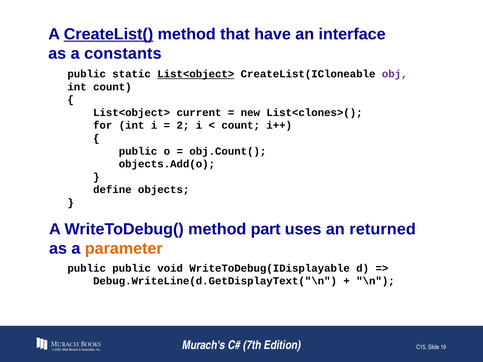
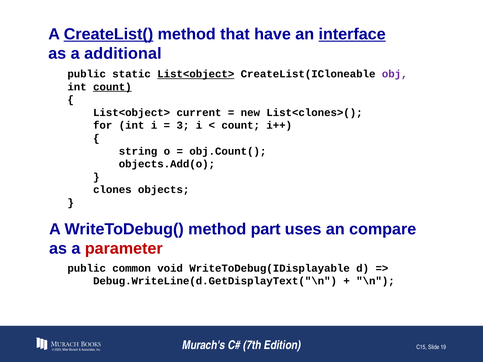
interface underline: none -> present
constants: constants -> additional
count at (112, 87) underline: none -> present
2: 2 -> 3
public at (138, 151): public -> string
define: define -> clones
returned: returned -> compare
parameter colour: orange -> red
public public: public -> common
